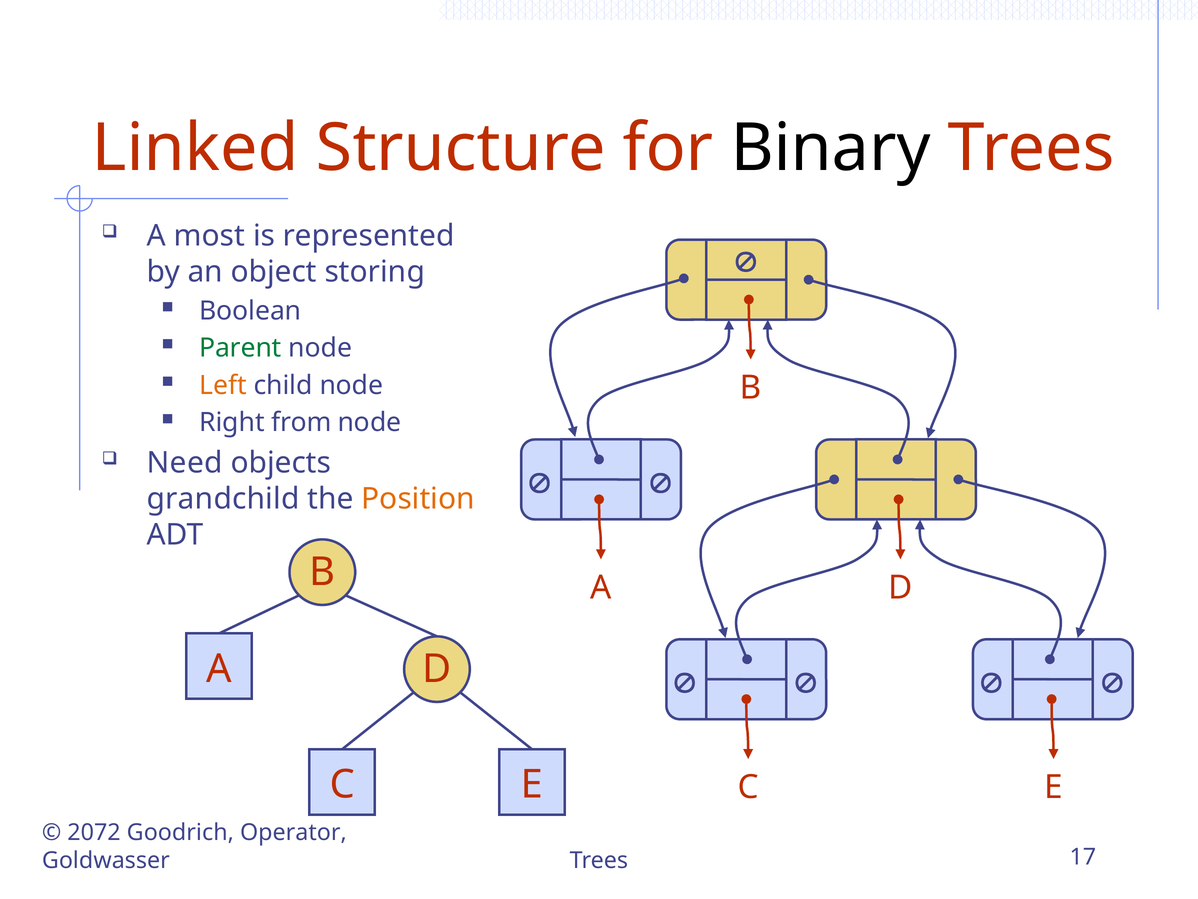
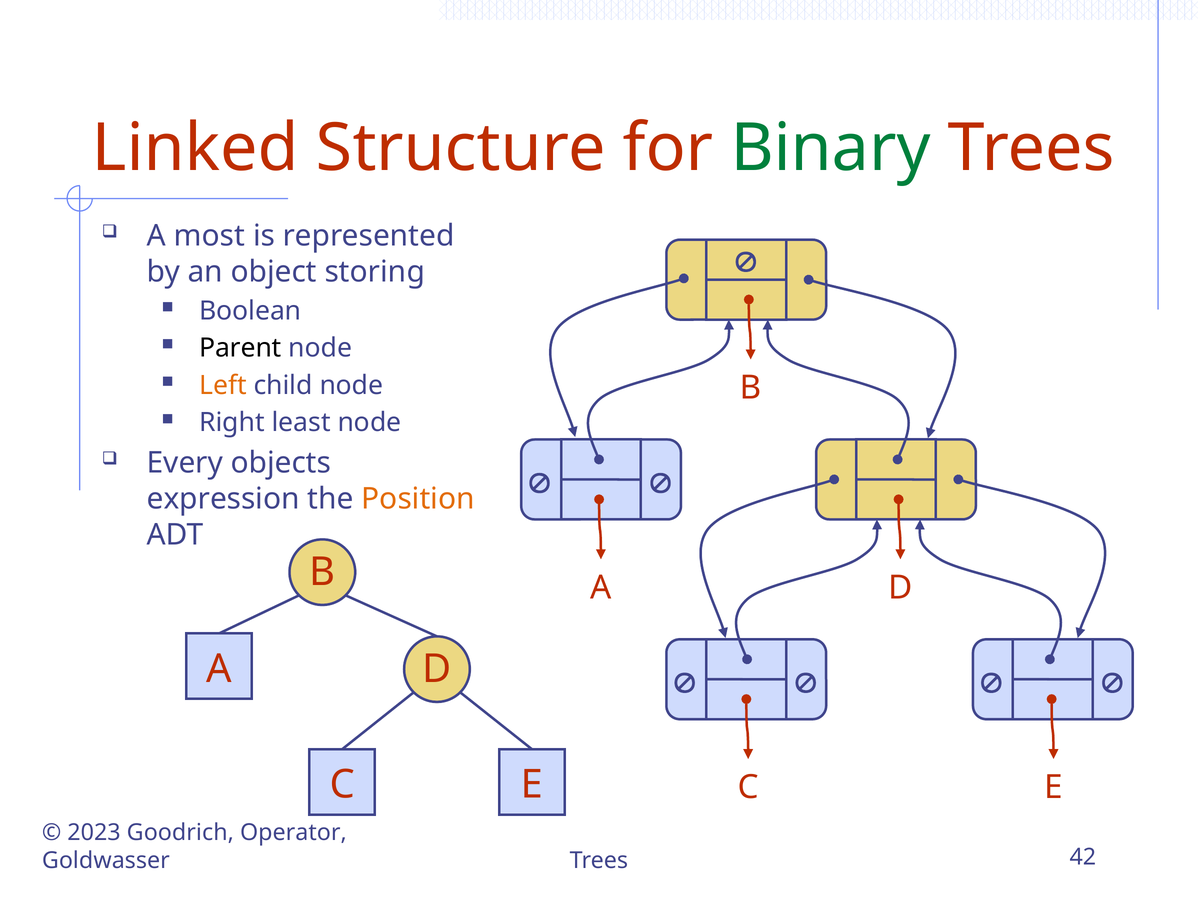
Binary colour: black -> green
Parent colour: green -> black
from: from -> least
Need: Need -> Every
grandchild: grandchild -> expression
2072: 2072 -> 2023
17: 17 -> 42
